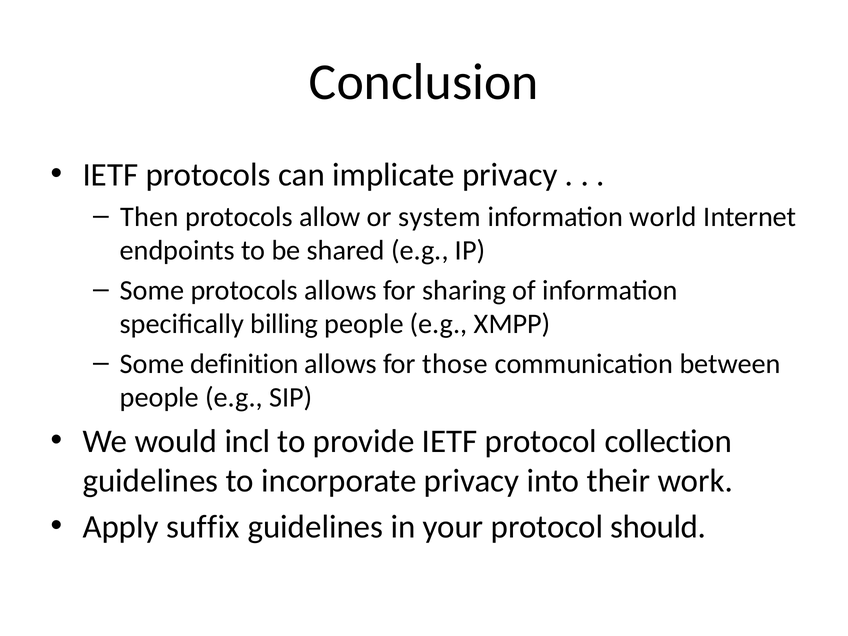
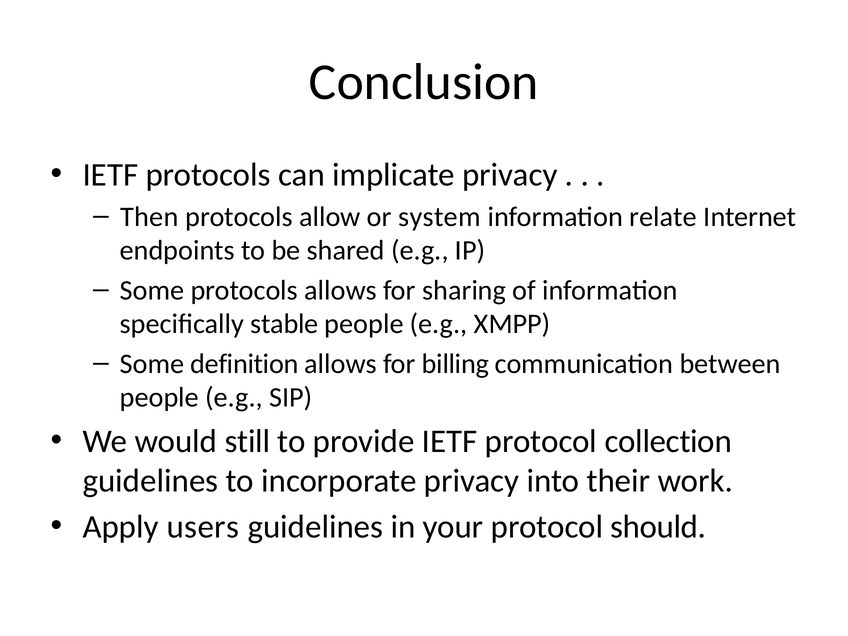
world: world -> relate
billing: billing -> stable
those: those -> billing
incl: incl -> still
suffix: suffix -> users
